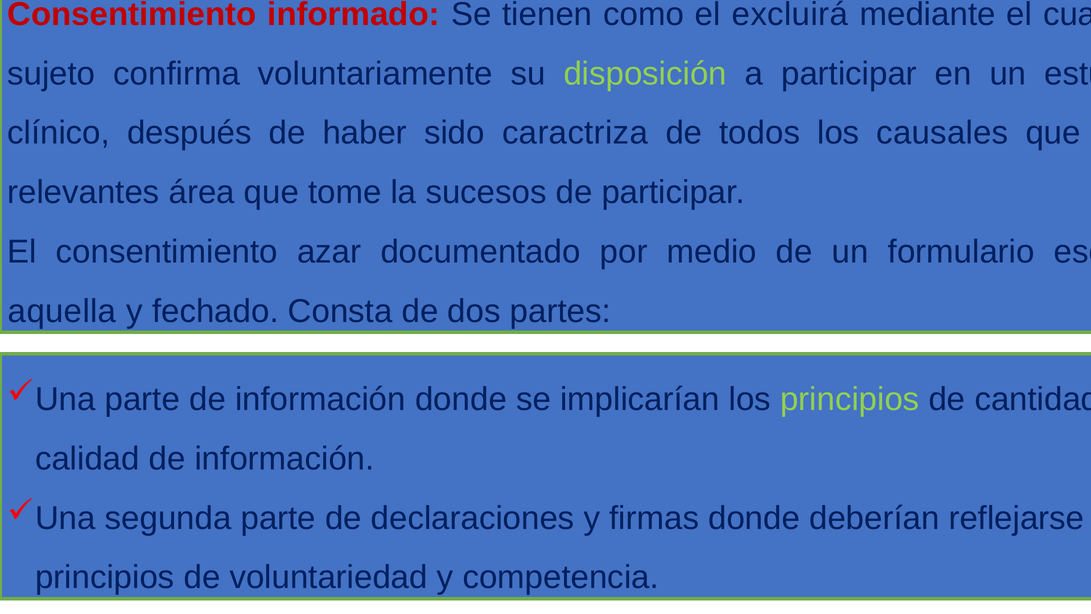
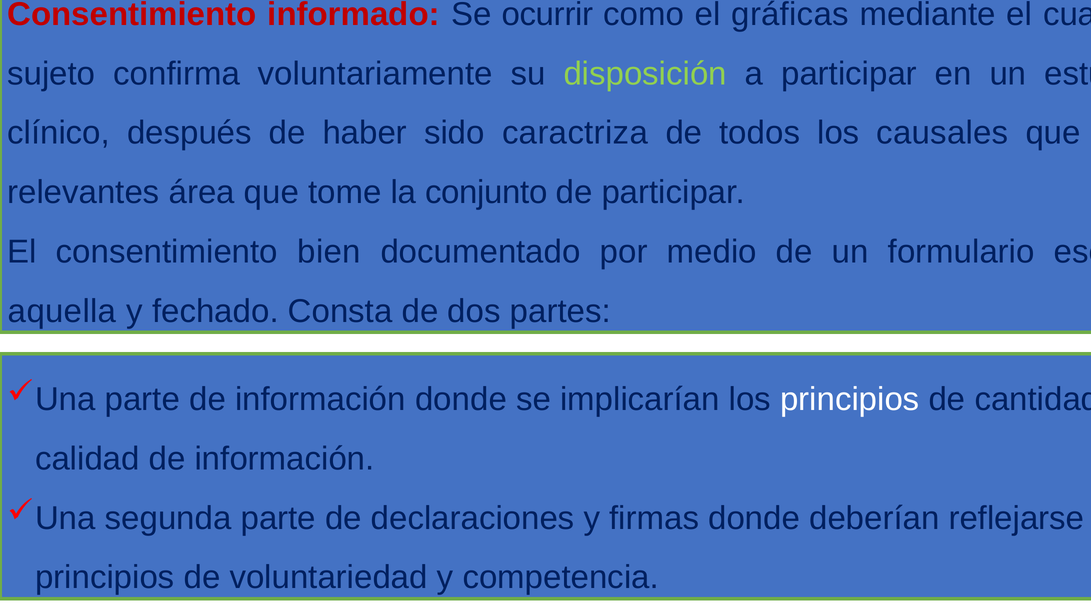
tienen: tienen -> ocurrir
excluirá: excluirá -> gráficas
sucesos: sucesos -> conjunto
azar: azar -> bien
principios at (850, 399) colour: light green -> white
